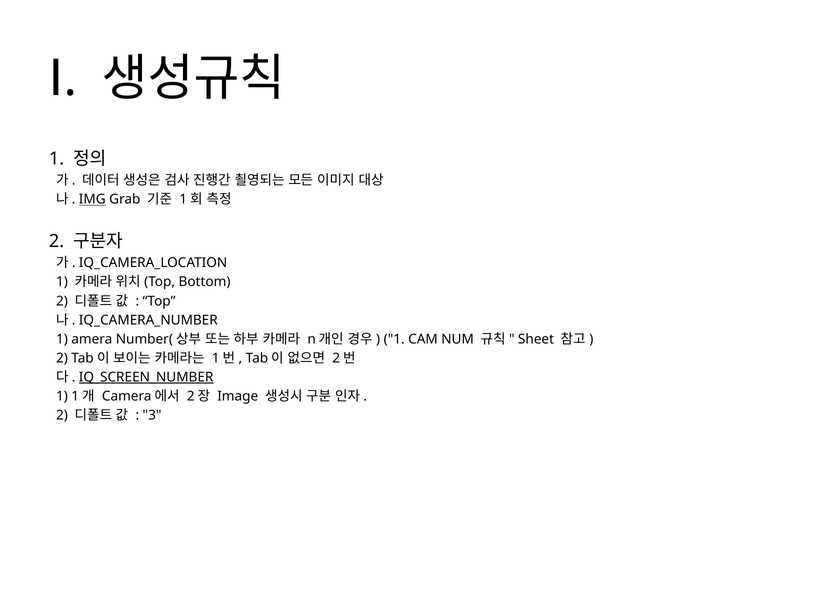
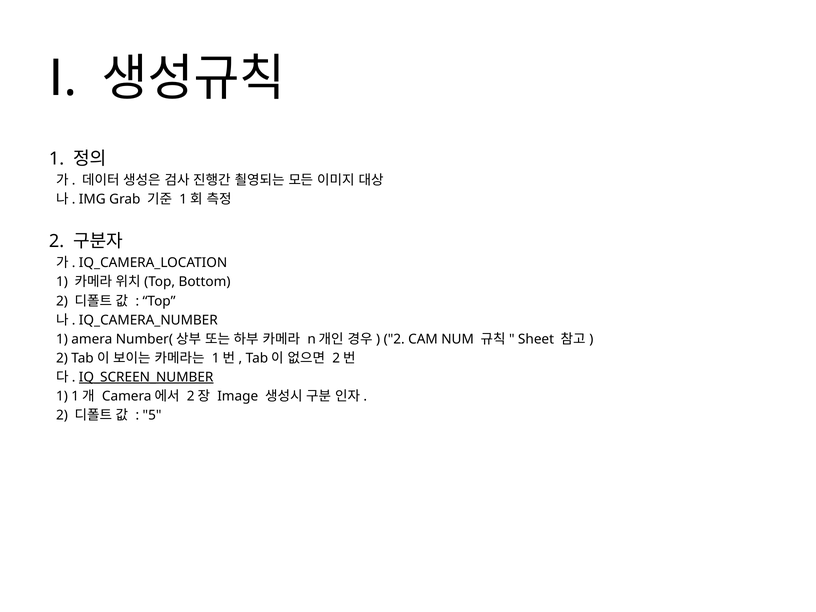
IMG underline: present -> none
1 at (394, 339): 1 -> 2
3: 3 -> 5
